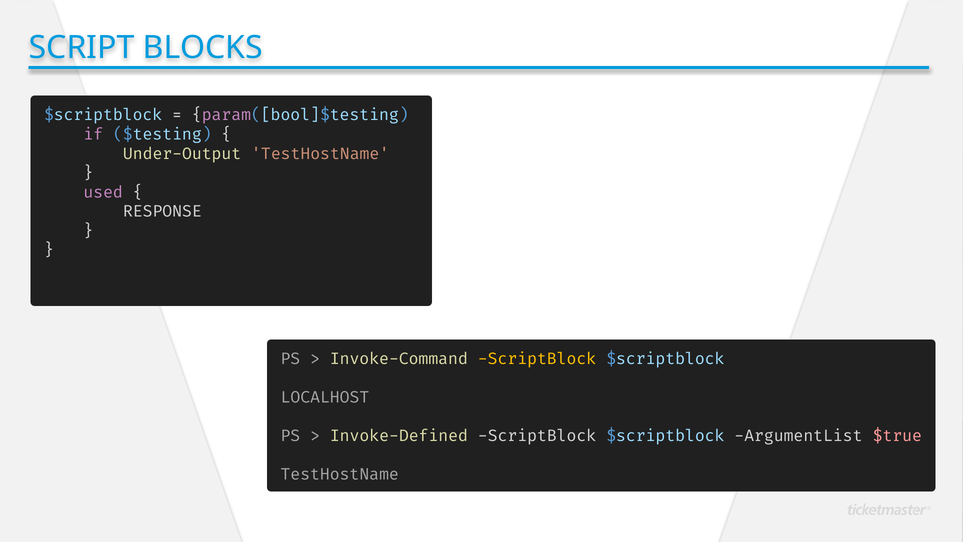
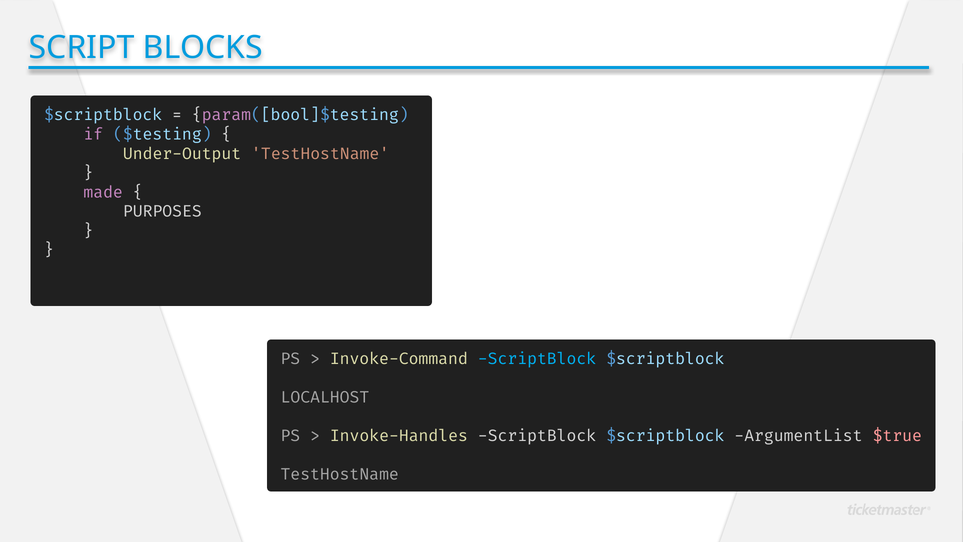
used: used -> made
RESPONSE: RESPONSE -> PURPOSES
ScriptBlock at (537, 359) colour: yellow -> light blue
Invoke-Defined: Invoke-Defined -> Invoke-Handles
